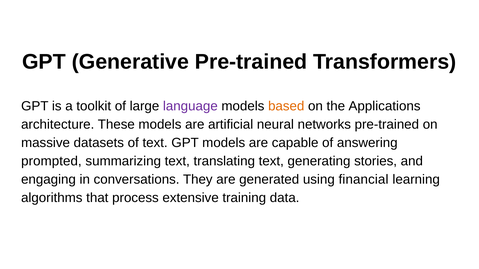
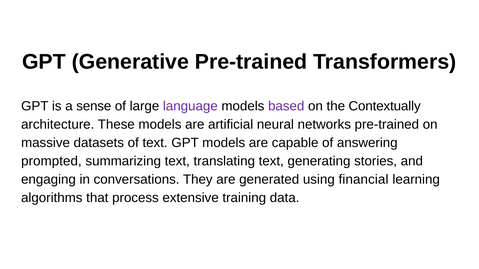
toolkit: toolkit -> sense
based colour: orange -> purple
Applications: Applications -> Contextually
